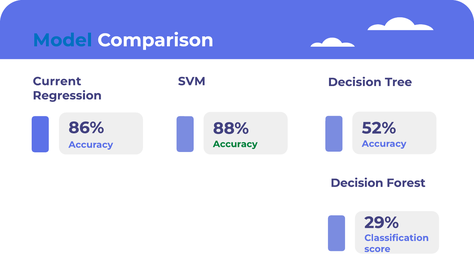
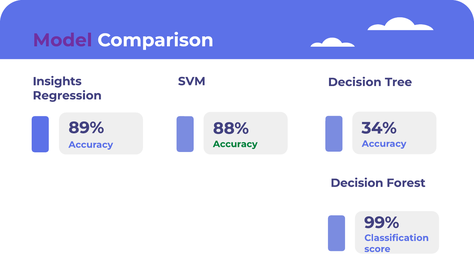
Model colour: blue -> purple
Current: Current -> Insights
86%: 86% -> 89%
52%: 52% -> 34%
29%: 29% -> 99%
